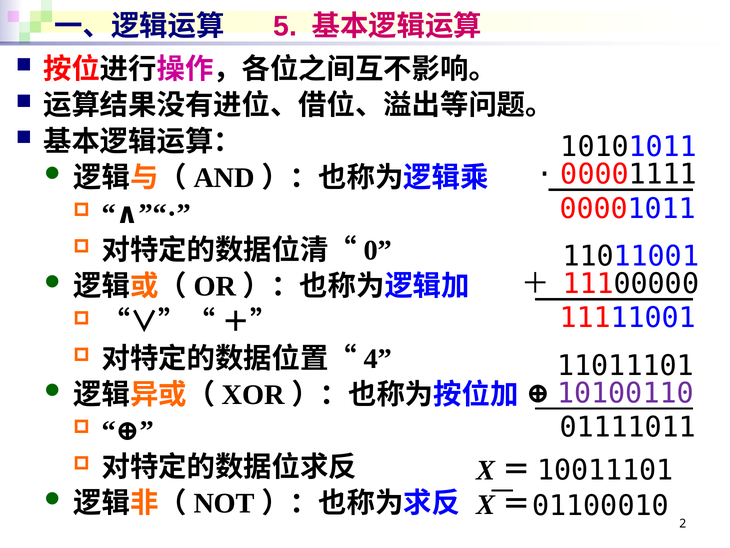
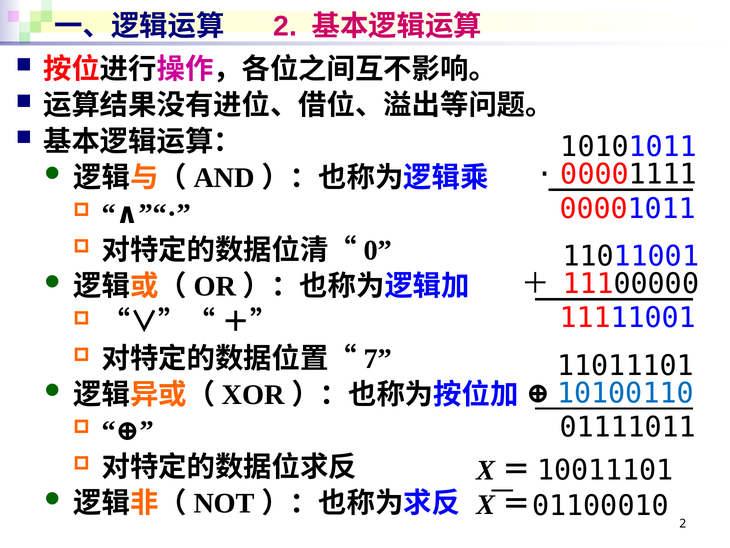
5 at (285, 26): 5 -> 2
4: 4 -> 7
10100110 colour: purple -> blue
